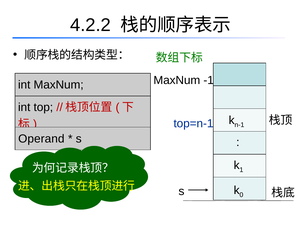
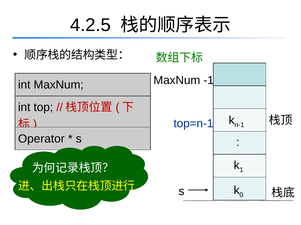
4.2.2: 4.2.2 -> 4.2.5
Operand: Operand -> Operator
